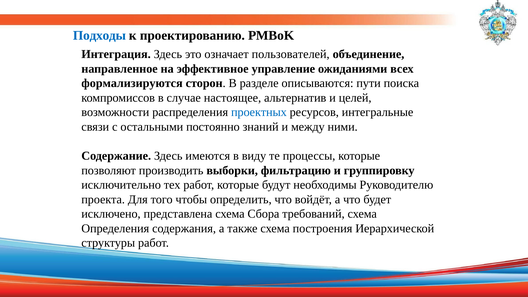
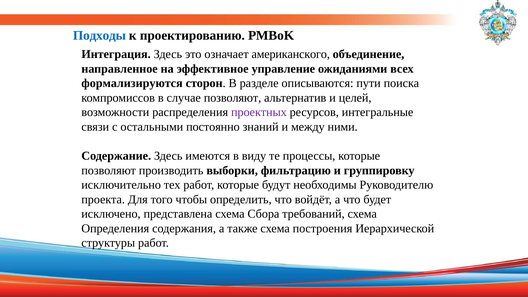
пользователей: пользователей -> американского
случае настоящее: настоящее -> позволяют
проектных colour: blue -> purple
